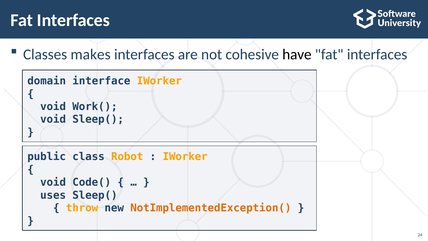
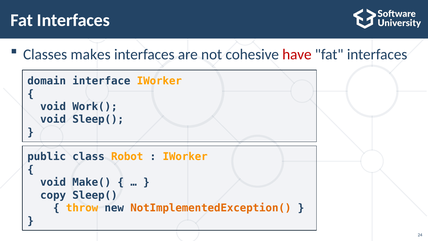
have colour: black -> red
Code(: Code( -> Make(
uses: uses -> copy
